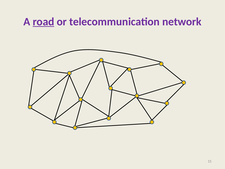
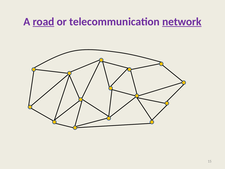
network underline: none -> present
